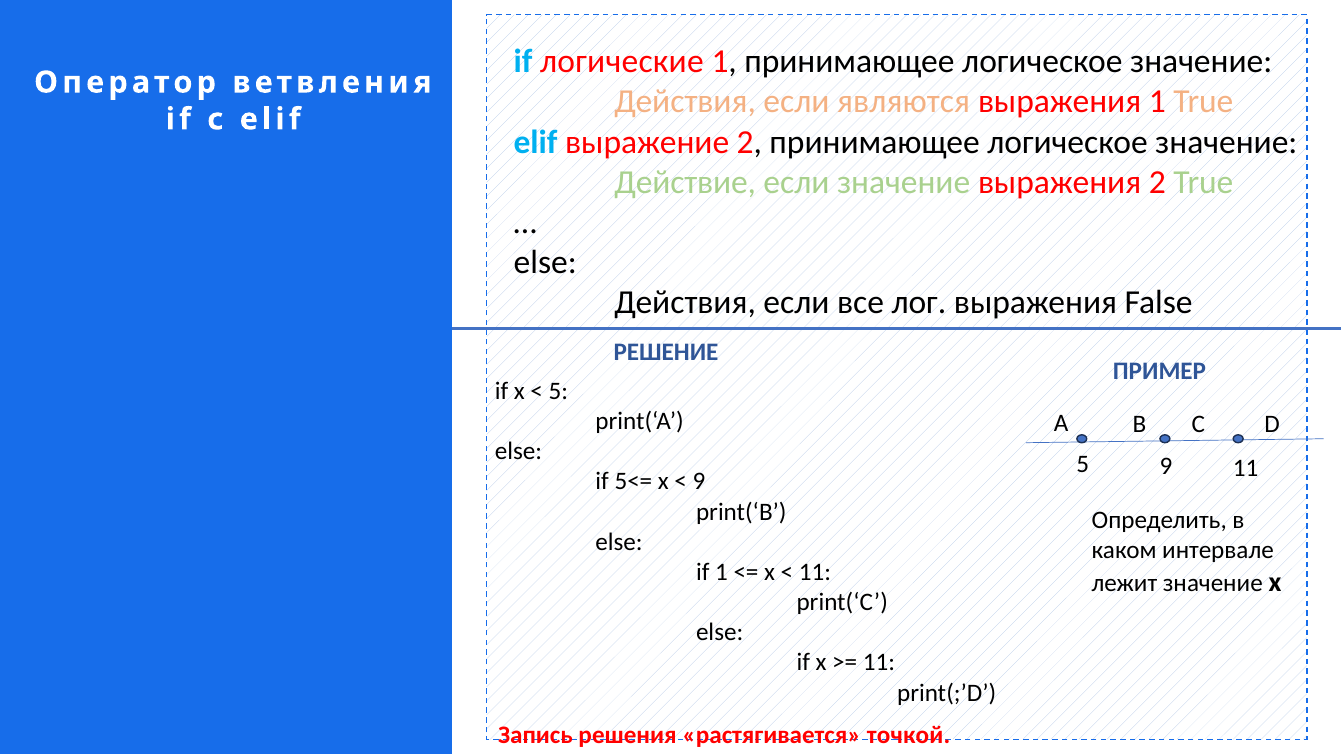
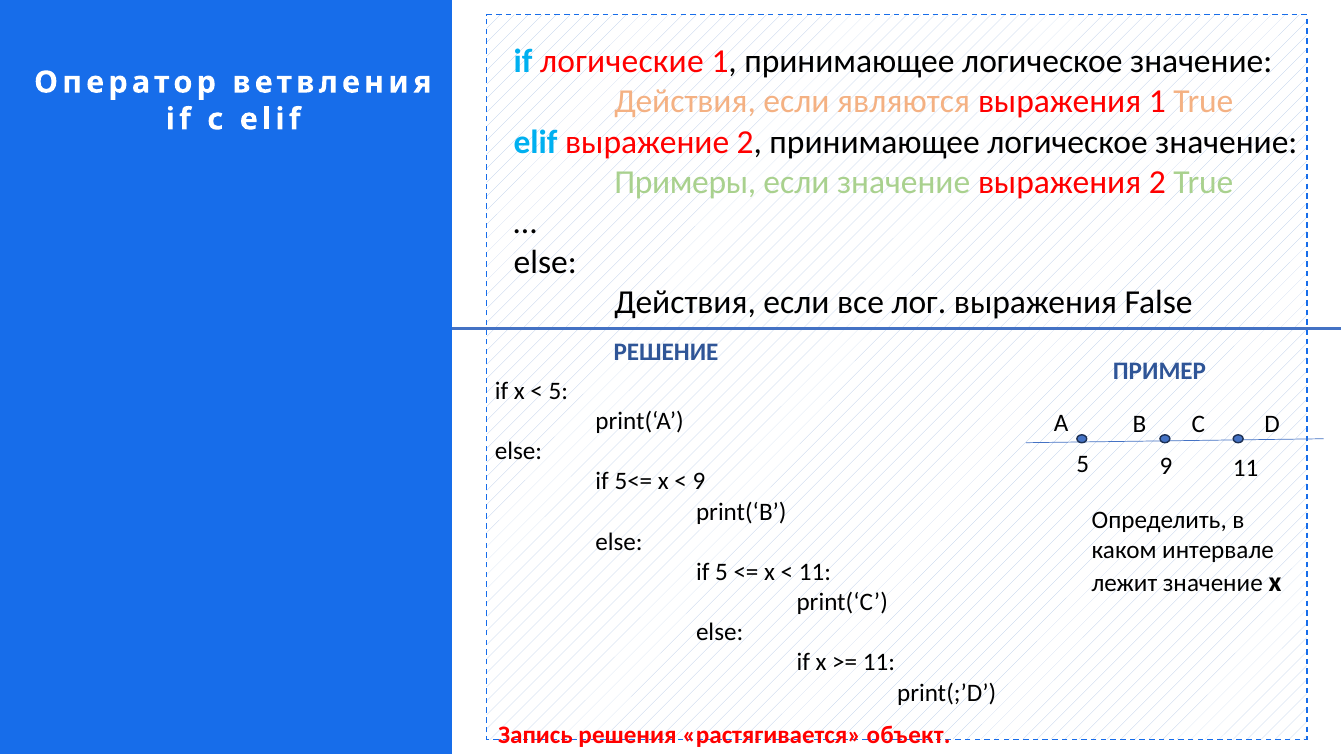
Действие: Действие -> Примеры
if 1: 1 -> 5
точкой: точкой -> объект
